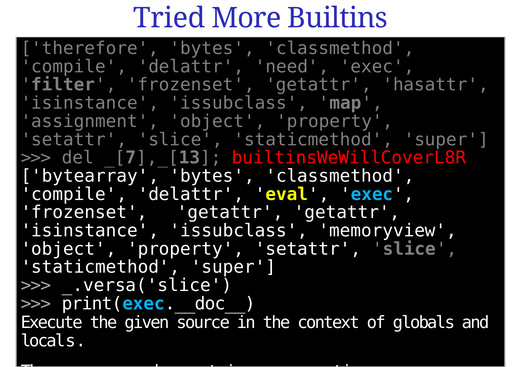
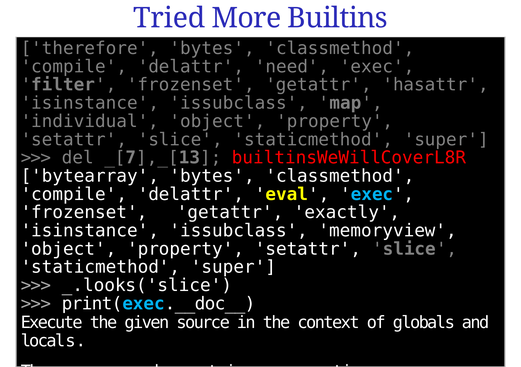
assignment: assignment -> individual
getattr getattr: getattr -> exactly
_.versa('slice: _.versa('slice -> _.looks('slice
